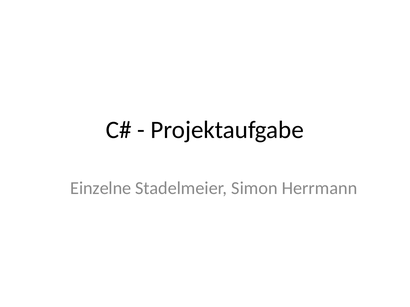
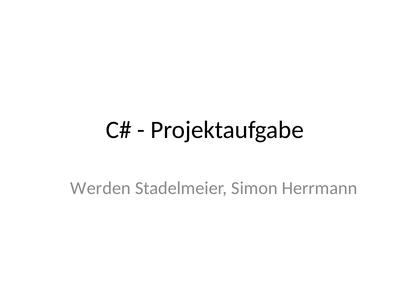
Einzelne: Einzelne -> Werden
